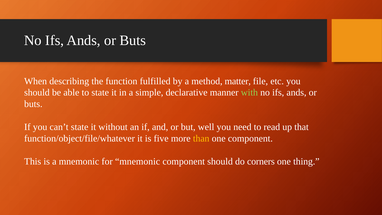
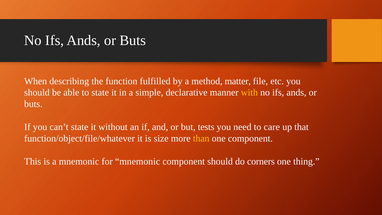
with colour: light green -> yellow
well: well -> tests
read: read -> care
five: five -> size
